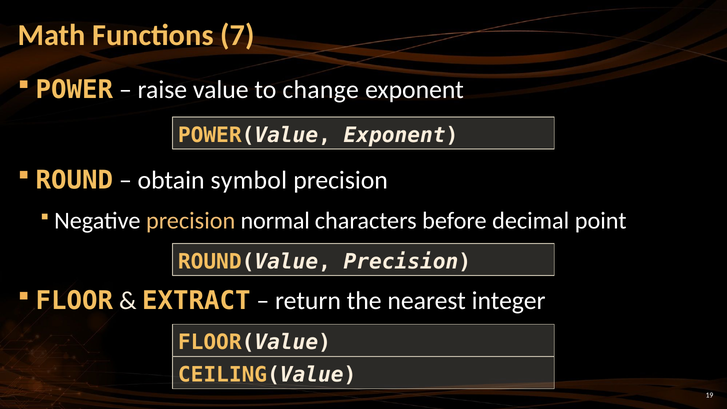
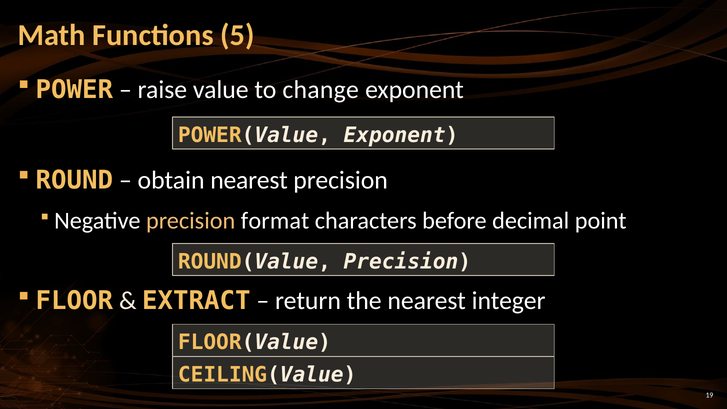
7: 7 -> 5
obtain symbol: symbol -> nearest
normal: normal -> format
